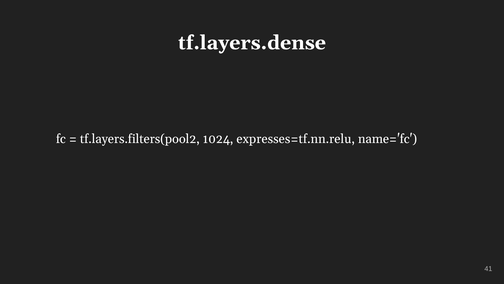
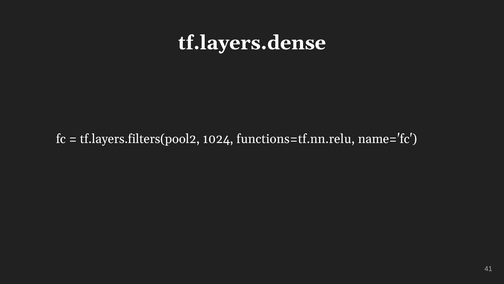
expresses=tf.nn.relu: expresses=tf.nn.relu -> functions=tf.nn.relu
